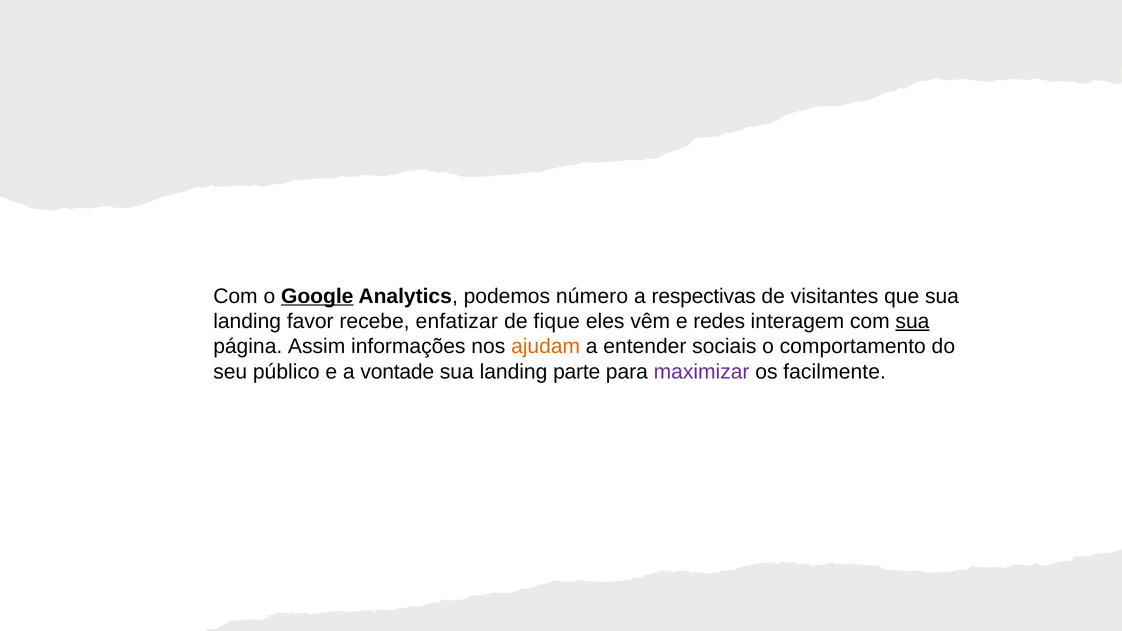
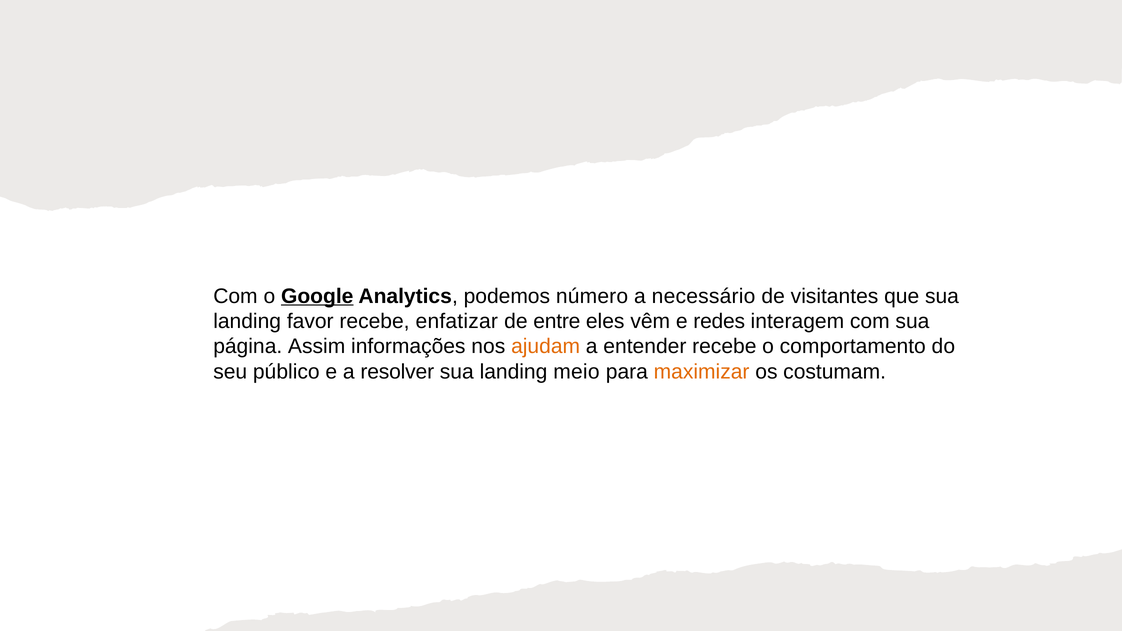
respectivas: respectivas -> necessário
fique: fique -> entre
sua at (912, 321) underline: present -> none
entender sociais: sociais -> recebe
vontade: vontade -> resolver
parte: parte -> meio
maximizar colour: purple -> orange
facilmente: facilmente -> costumam
